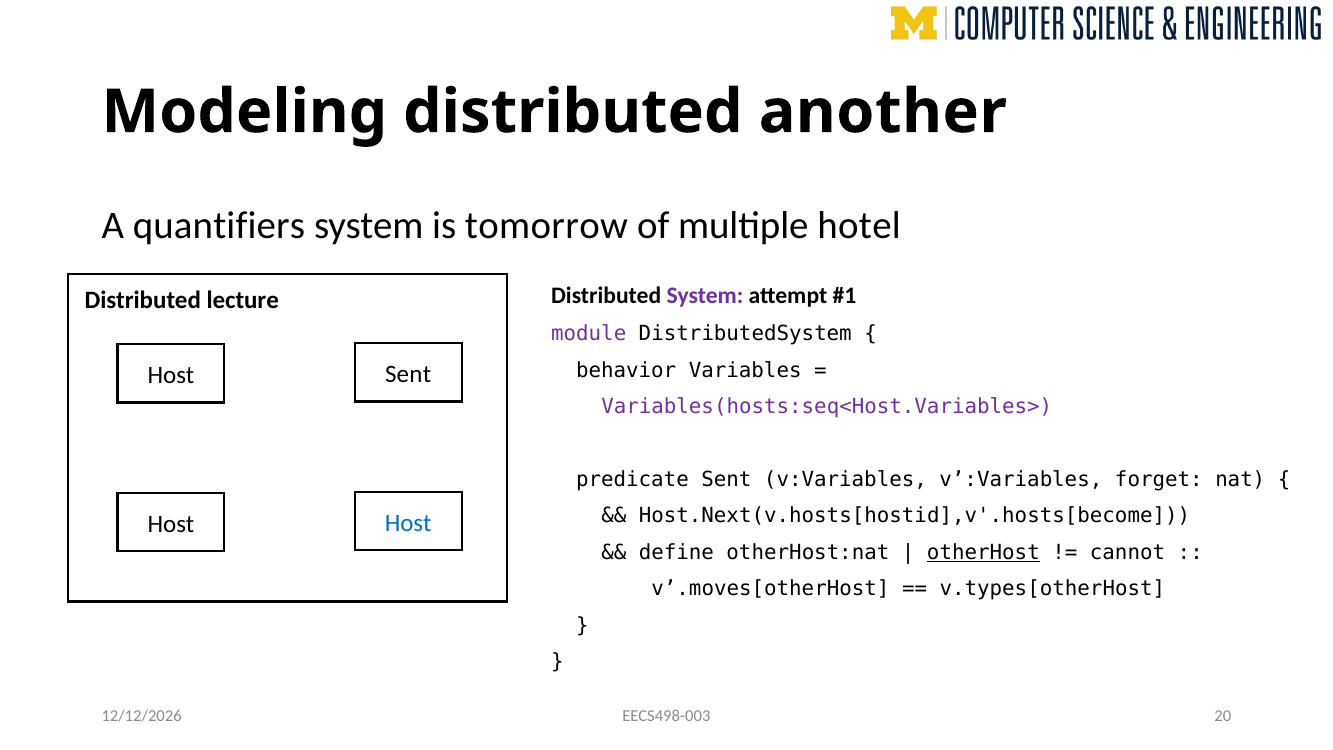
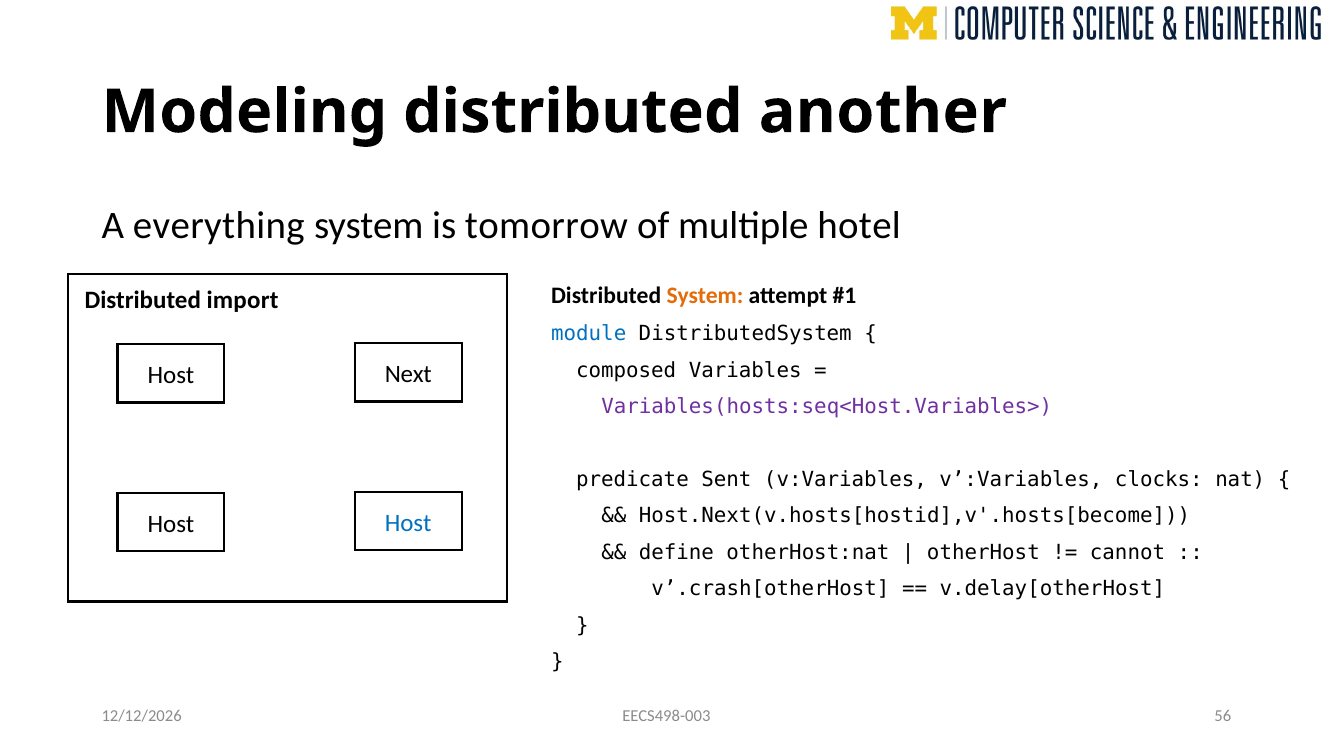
quantifiers: quantifiers -> everything
System at (705, 296) colour: purple -> orange
lecture: lecture -> import
module colour: purple -> blue
behavior: behavior -> composed
Host Sent: Sent -> Next
forget: forget -> clocks
otherHost underline: present -> none
v’.moves[otherHost: v’.moves[otherHost -> v’.crash[otherHost
v.types[otherHost: v.types[otherHost -> v.delay[otherHost
20: 20 -> 56
